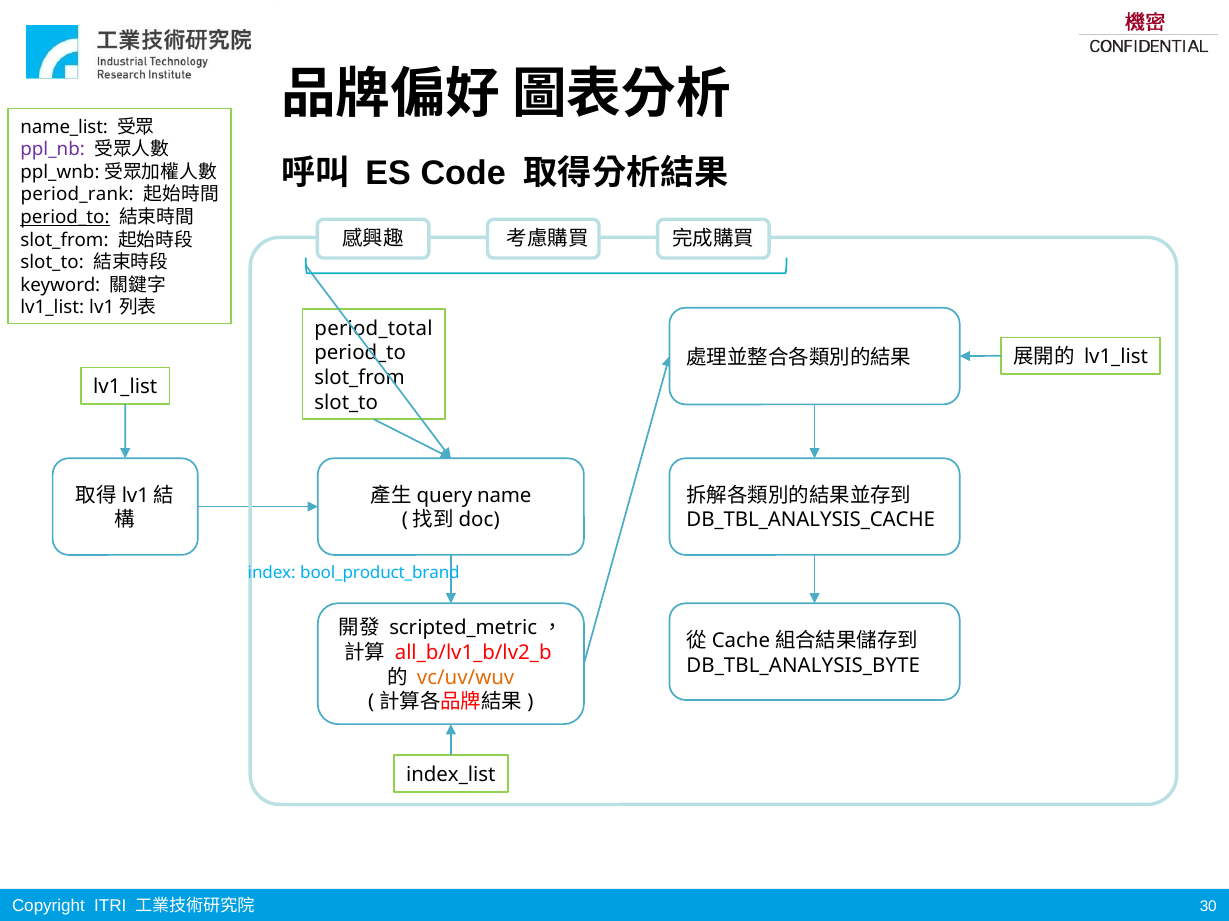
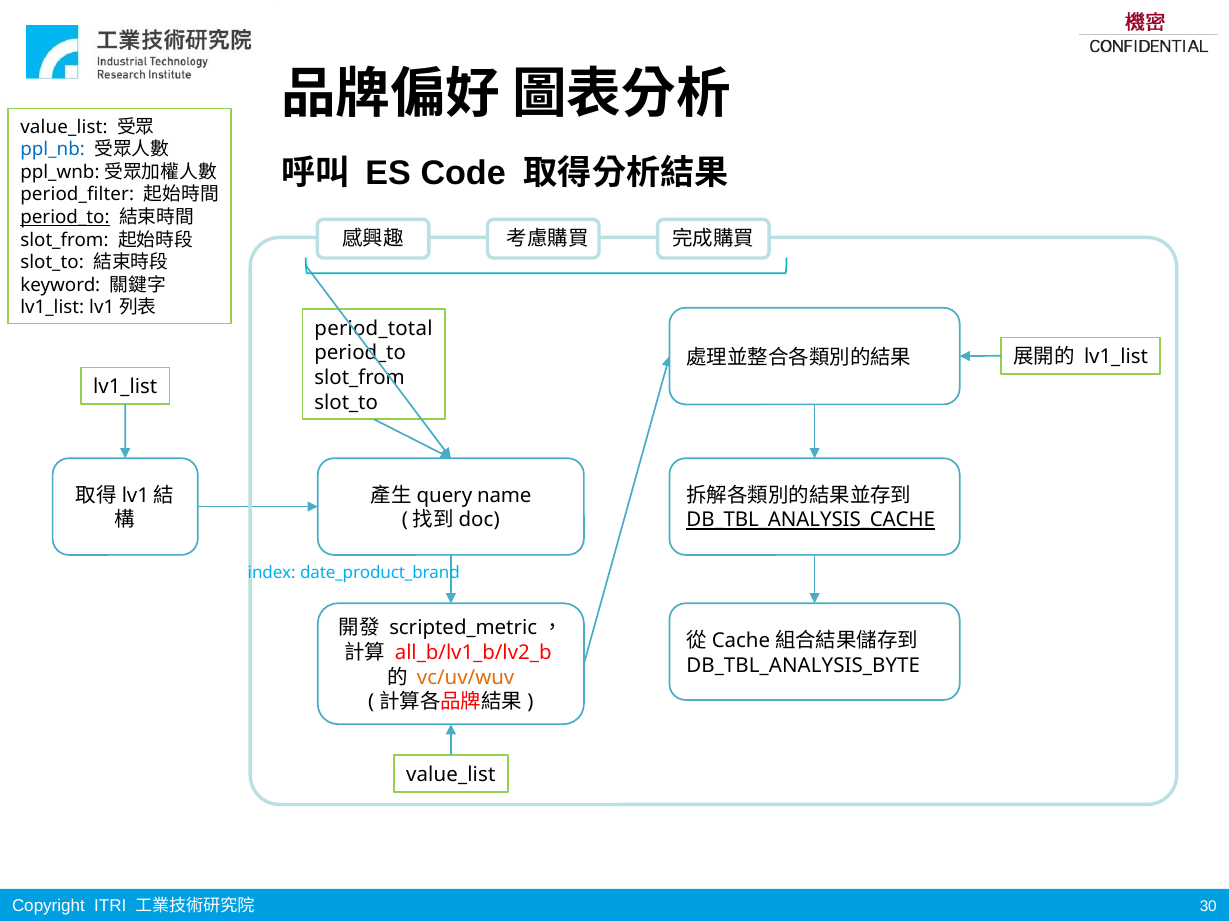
name_list at (64, 127): name_list -> value_list
ppl_nb colour: purple -> blue
period_rank: period_rank -> period_filter
DB_TBL_ANALYSIS_CACHE underline: none -> present
bool_product_brand: bool_product_brand -> date_product_brand
index_list at (451, 776): index_list -> value_list
